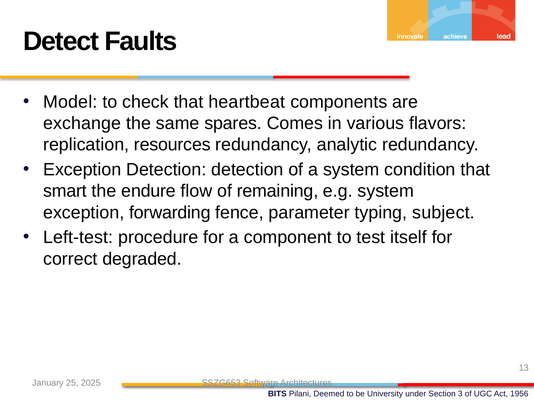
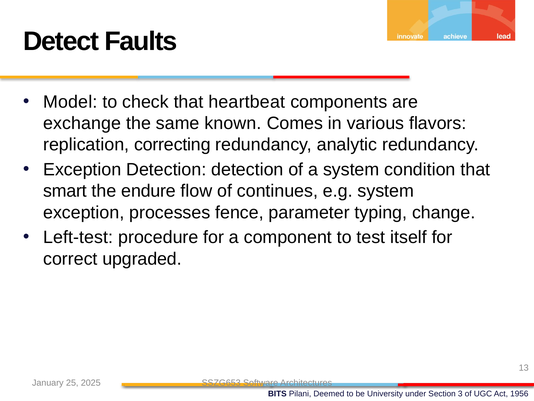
spares: spares -> known
resources: resources -> correcting
remaining: remaining -> continues
forwarding: forwarding -> processes
subject: subject -> change
degraded: degraded -> upgraded
